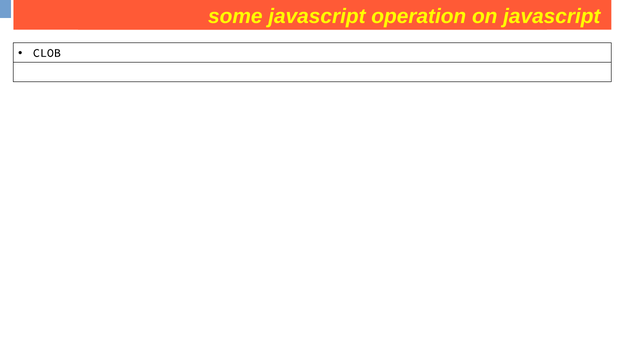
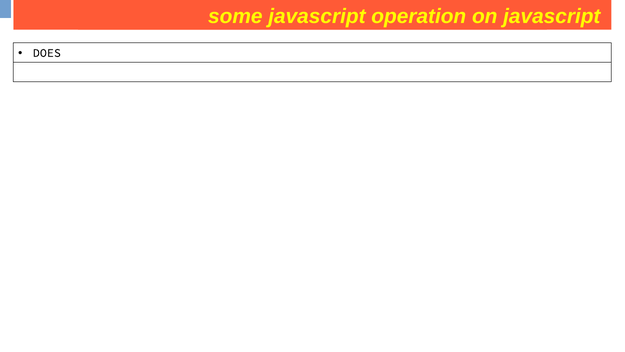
CLOB: CLOB -> DOES
